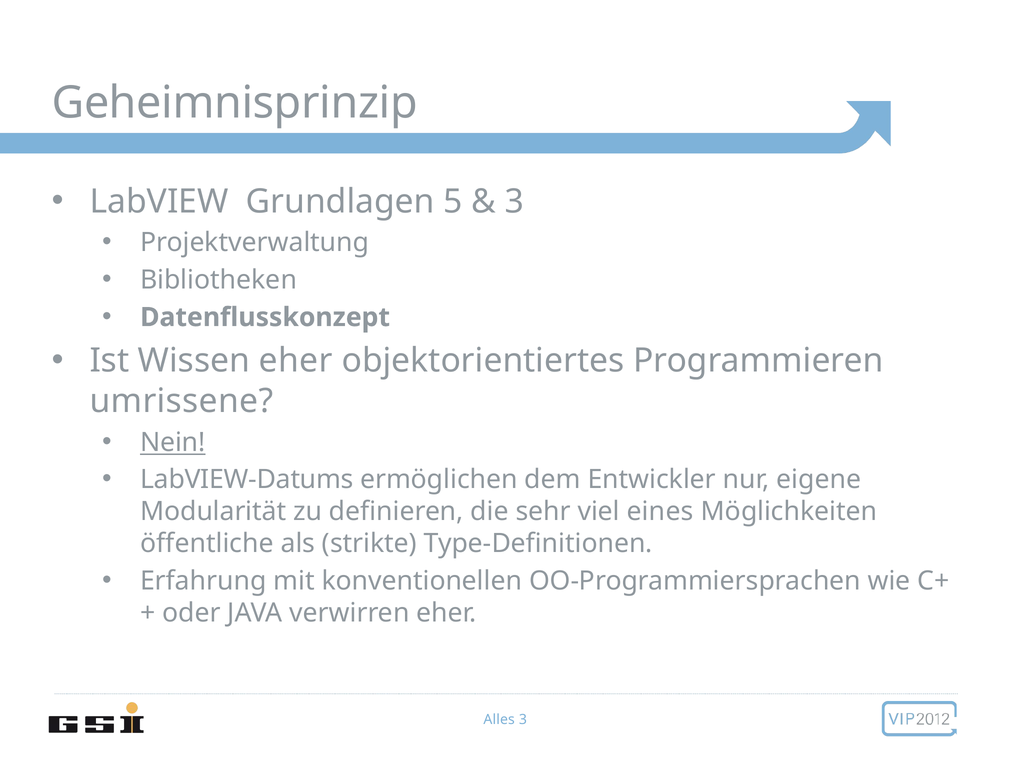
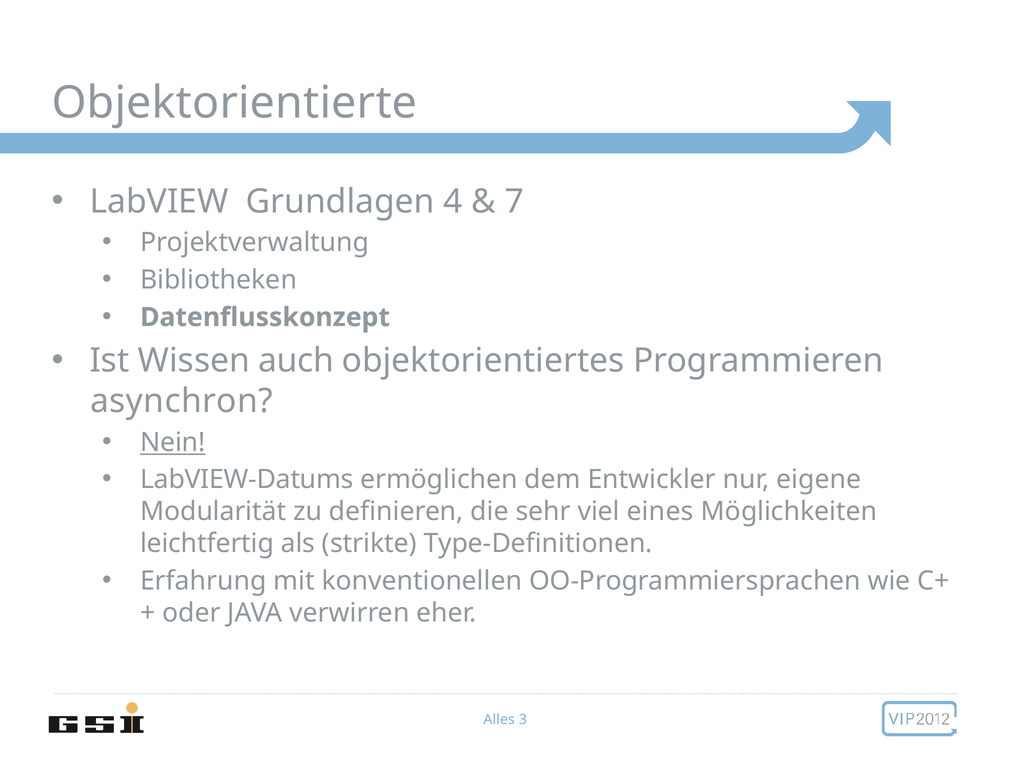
Geheimnisprinzip: Geheimnisprinzip -> Objektorientierte
5: 5 -> 4
3 at (514, 202): 3 -> 7
Wissen eher: eher -> auch
umrissene: umrissene -> asynchron
öffentliche: öffentliche -> leichtfertig
